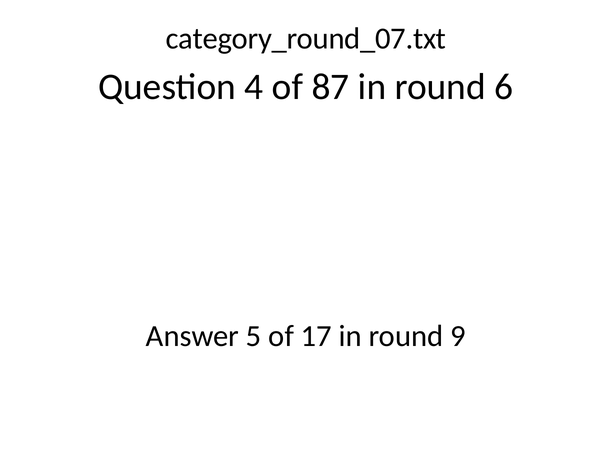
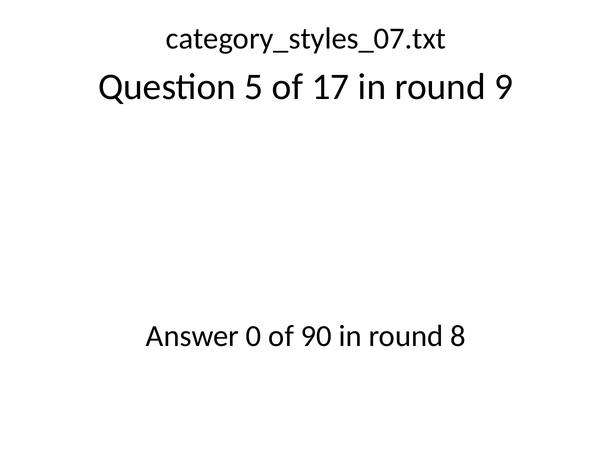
category_round_07.txt: category_round_07.txt -> category_styles_07.txt
4: 4 -> 5
87: 87 -> 17
6: 6 -> 9
5: 5 -> 0
17: 17 -> 90
9: 9 -> 8
